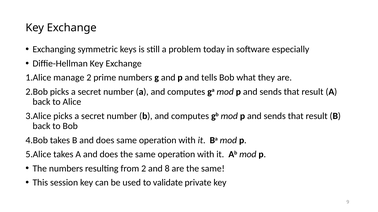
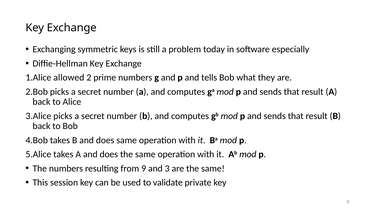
manage: manage -> allowed
from 2: 2 -> 9
8: 8 -> 3
